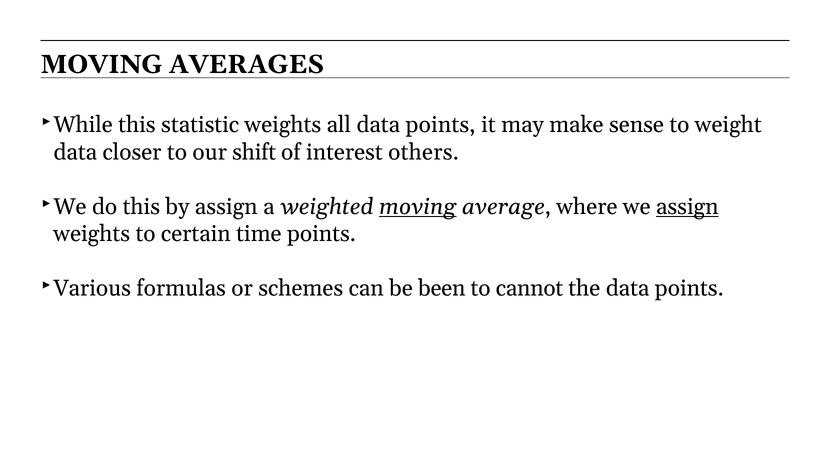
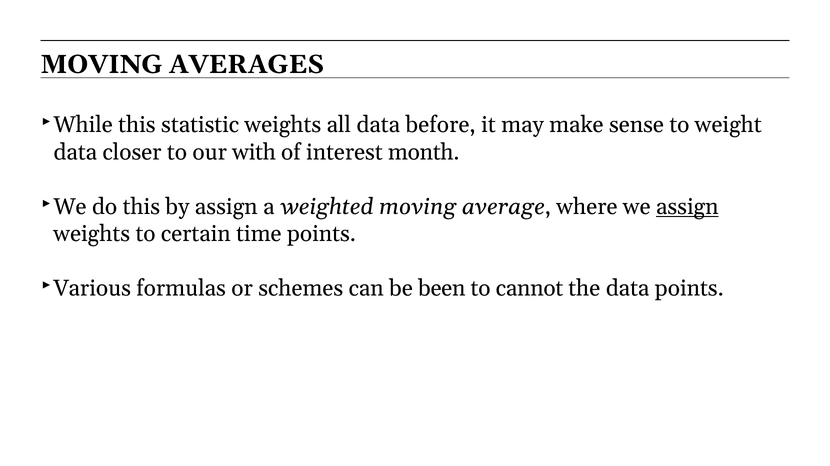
all data points: points -> before
shift: shift -> with
others: others -> month
moving at (418, 207) underline: present -> none
